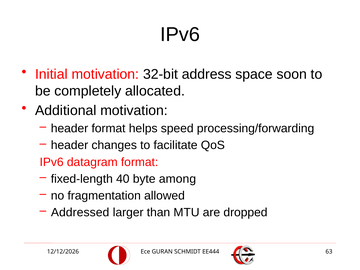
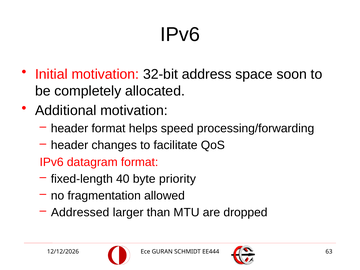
among: among -> priority
